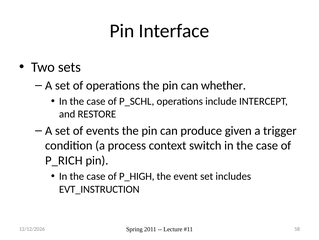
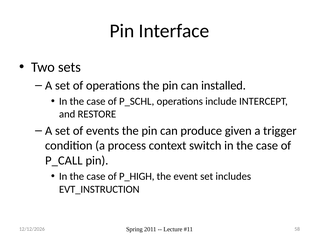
whether: whether -> installed
P_RICH: P_RICH -> P_CALL
